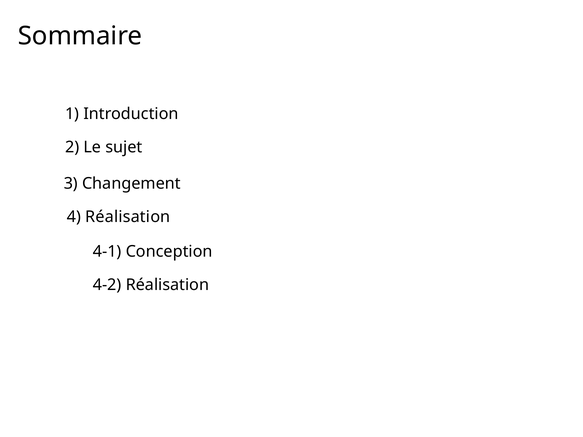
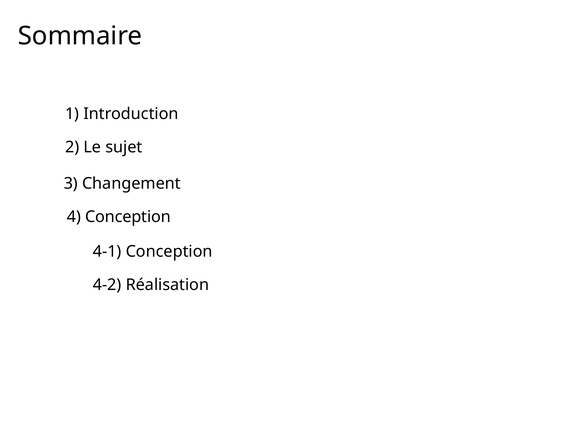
4 Réalisation: Réalisation -> Conception
